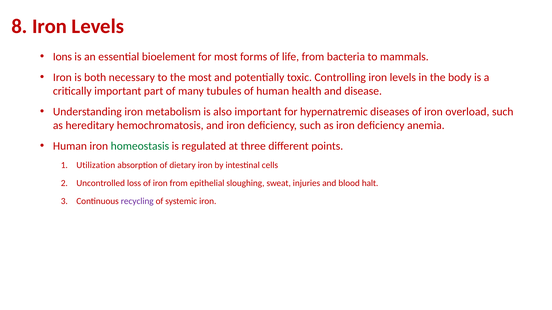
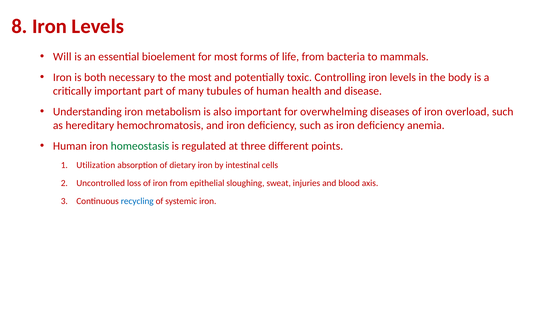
Ions: Ions -> Will
hypernatremic: hypernatremic -> overwhelming
halt: halt -> axis
recycling colour: purple -> blue
